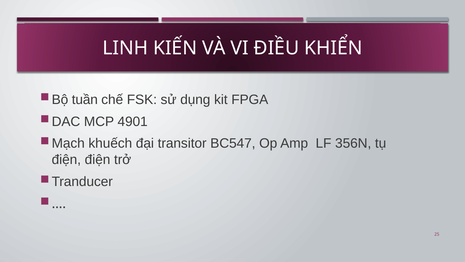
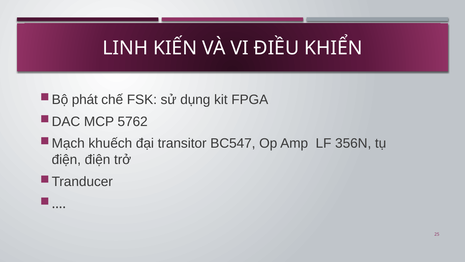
tuần: tuần -> phát
4901: 4901 -> 5762
